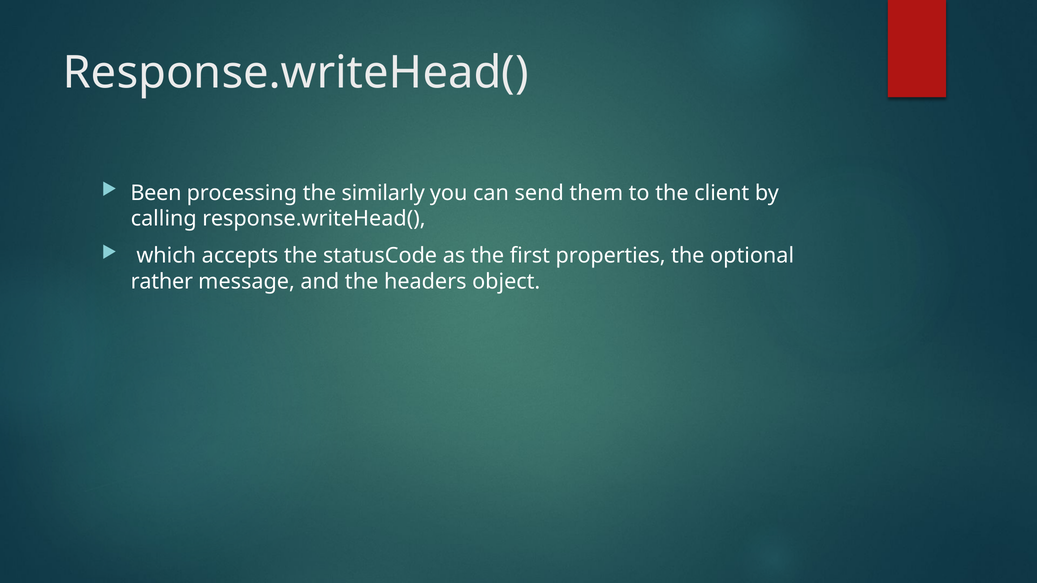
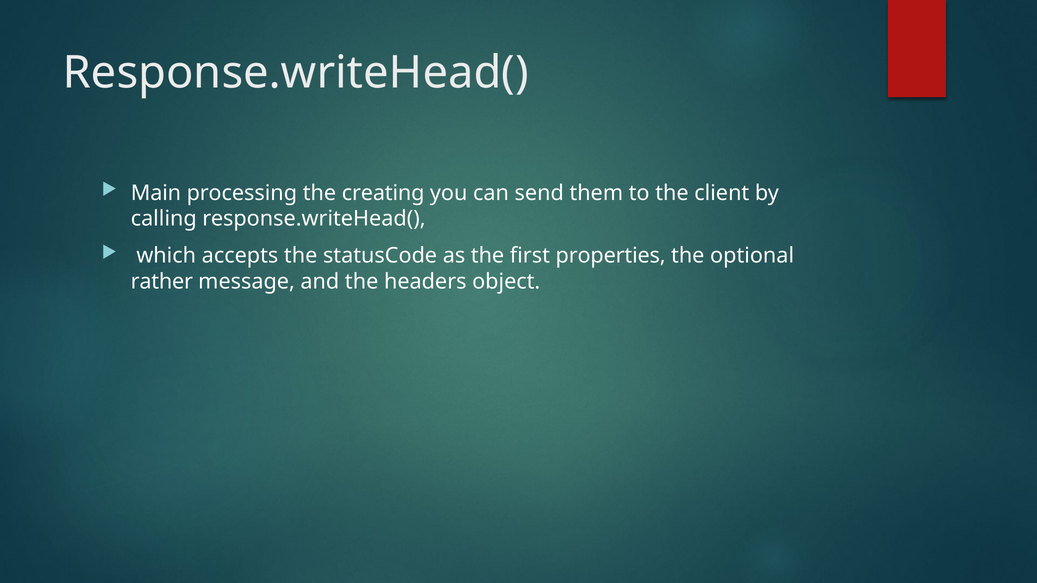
Been: Been -> Main
similarly: similarly -> creating
